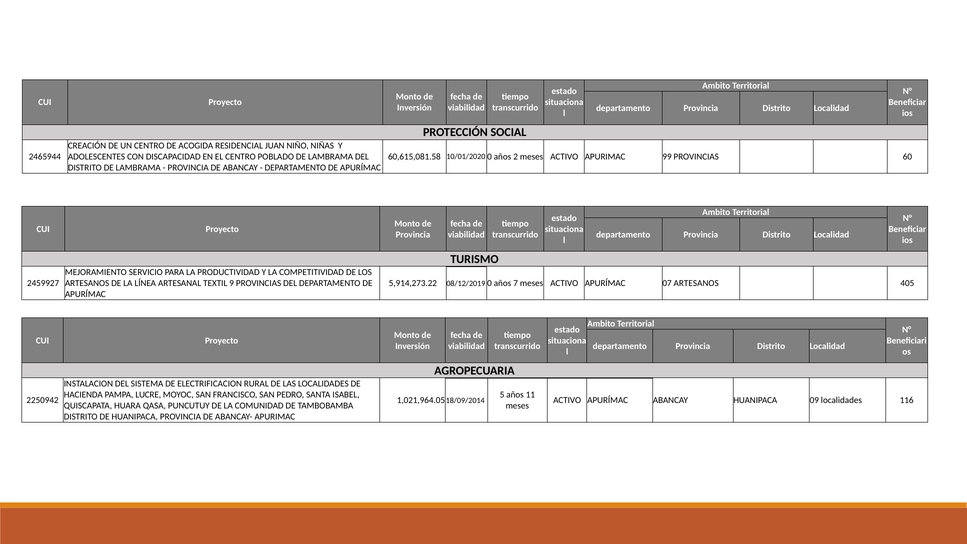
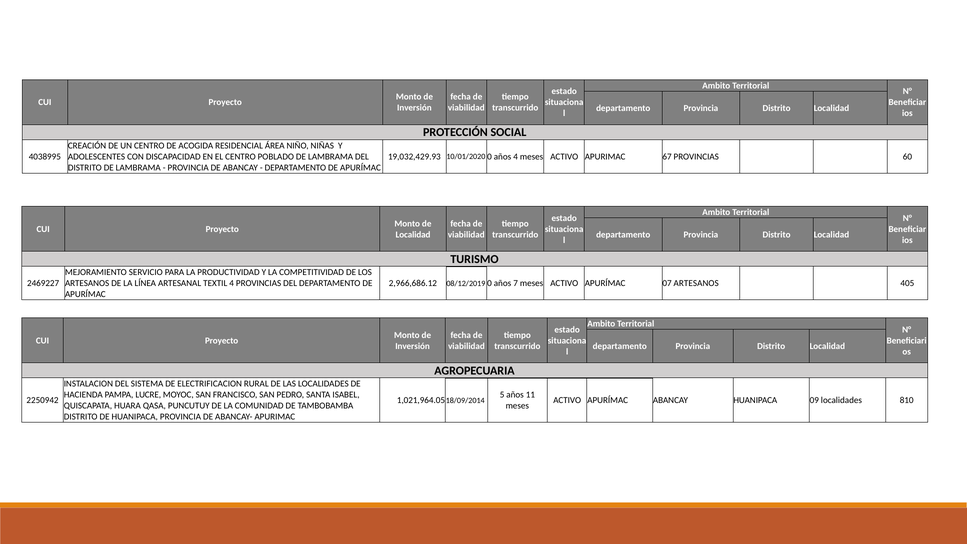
JUAN: JUAN -> ÁREA
2465944: 2465944 -> 4038995
60,615,081.58: 60,615,081.58 -> 19,032,429.93
años 2: 2 -> 4
99: 99 -> 67
Provincia at (413, 235): Provincia -> Localidad
2459927: 2459927 -> 2469227
TEXTIL 9: 9 -> 4
5,914,273.22: 5,914,273.22 -> 2,966,686.12
116: 116 -> 810
